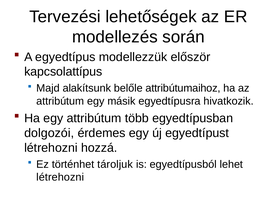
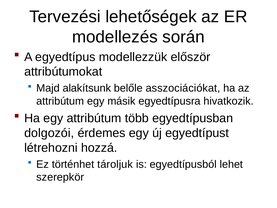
kapcsolattípus: kapcsolattípus -> attribútumokat
attribútumaihoz: attribútumaihoz -> asszociációkat
létrehozni at (60, 177): létrehozni -> szerepkör
